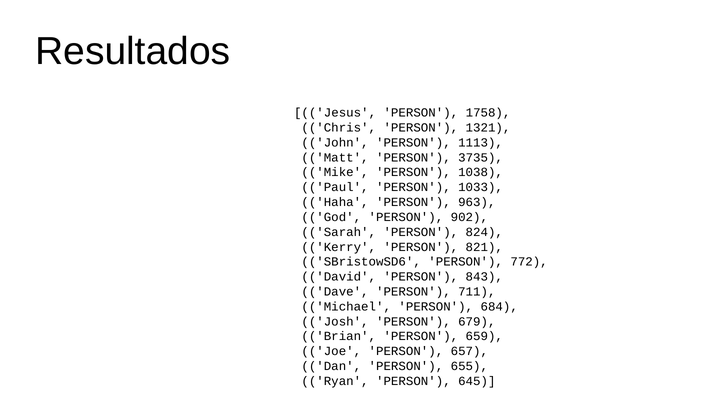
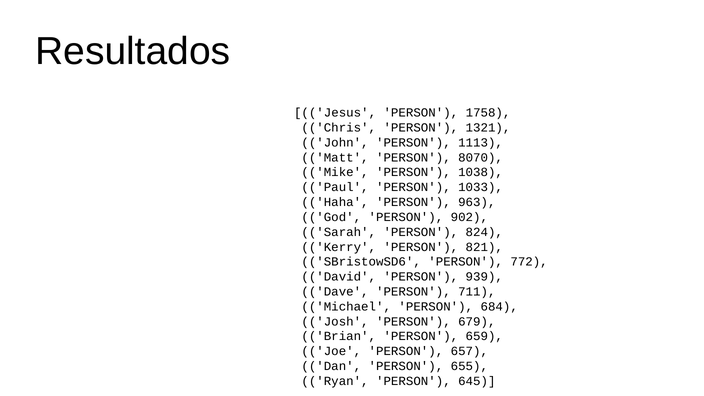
3735: 3735 -> 8070
843: 843 -> 939
